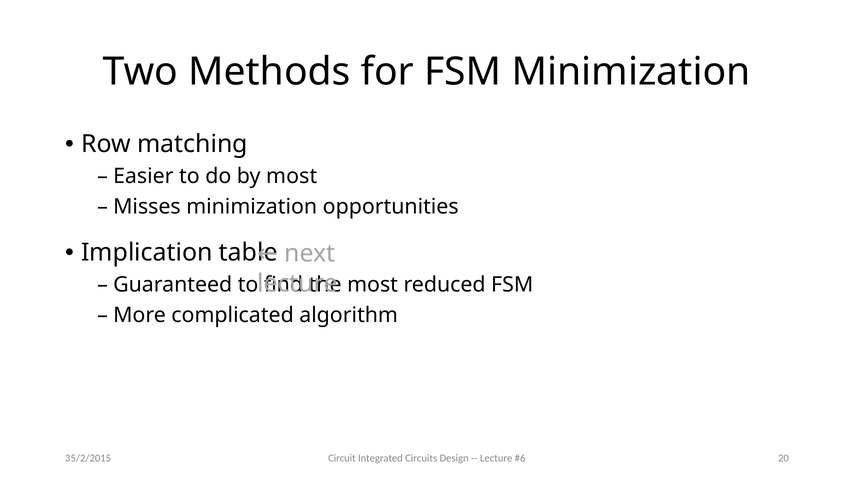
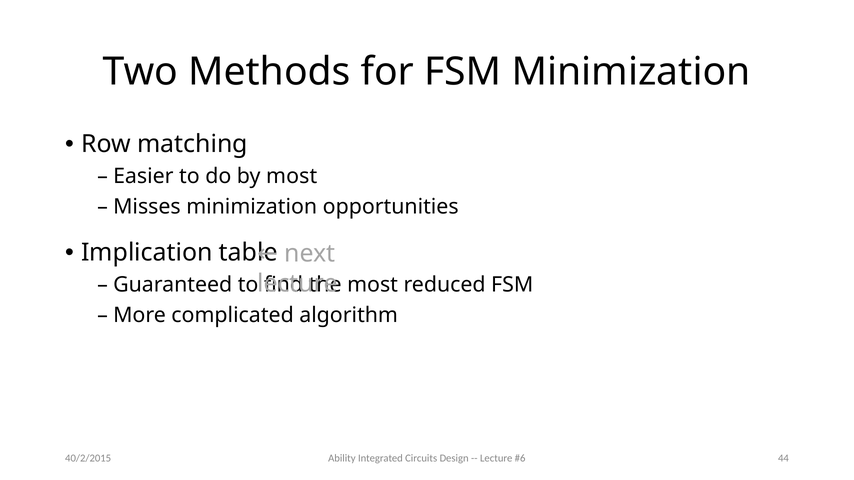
Circuit: Circuit -> Ability
20: 20 -> 44
35/2/2015: 35/2/2015 -> 40/2/2015
